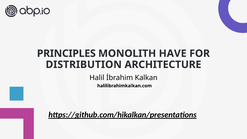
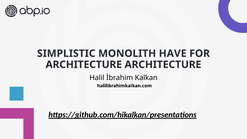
PRINCIPLES: PRINCIPLES -> SIMPLISTIC
DISTRIBUTION at (84, 65): DISTRIBUTION -> ARCHITECTURE
